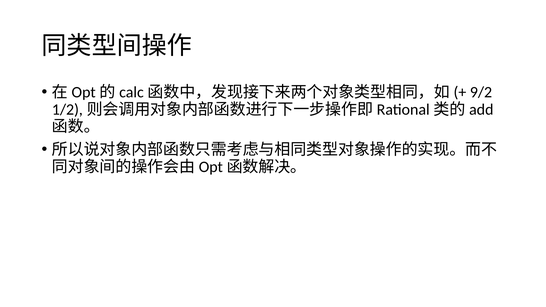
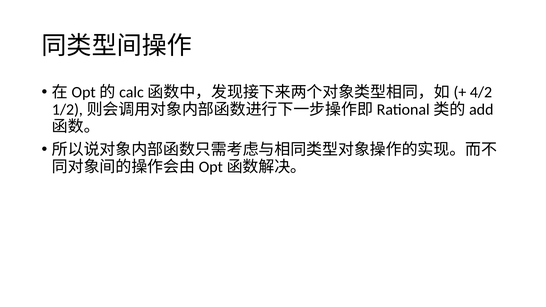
9/2: 9/2 -> 4/2
